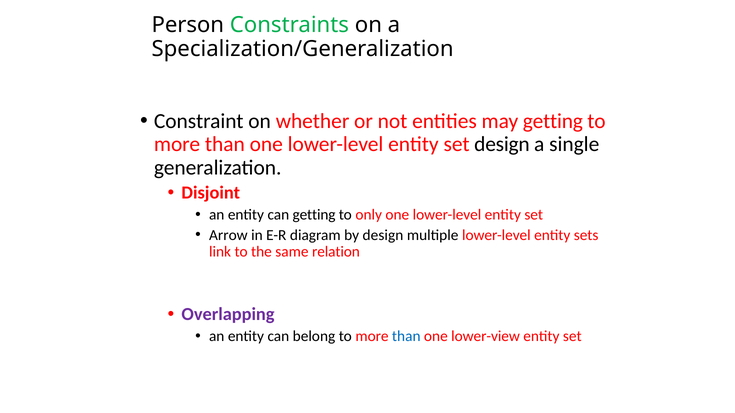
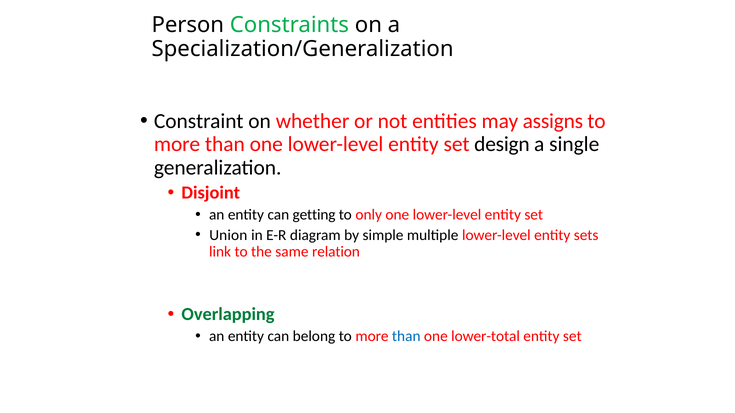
may getting: getting -> assigns
Arrow: Arrow -> Union
by design: design -> simple
Overlapping colour: purple -> green
lower-view: lower-view -> lower-total
